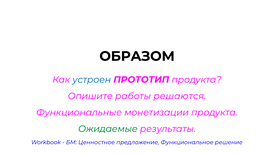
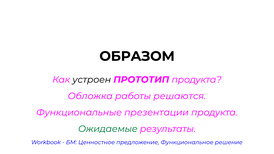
устроен colour: blue -> black
Опишите: Опишите -> Обложка
монетизации: монетизации -> презентации
